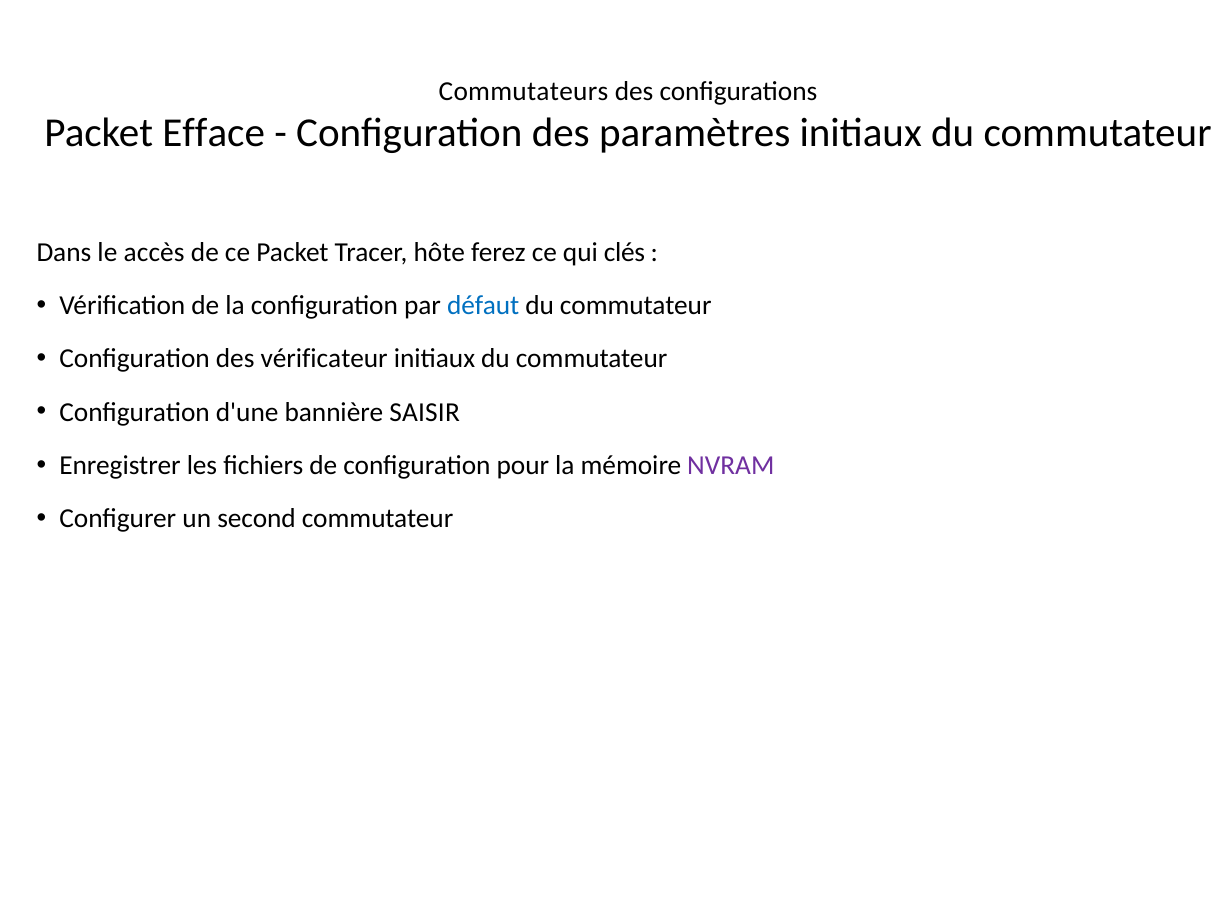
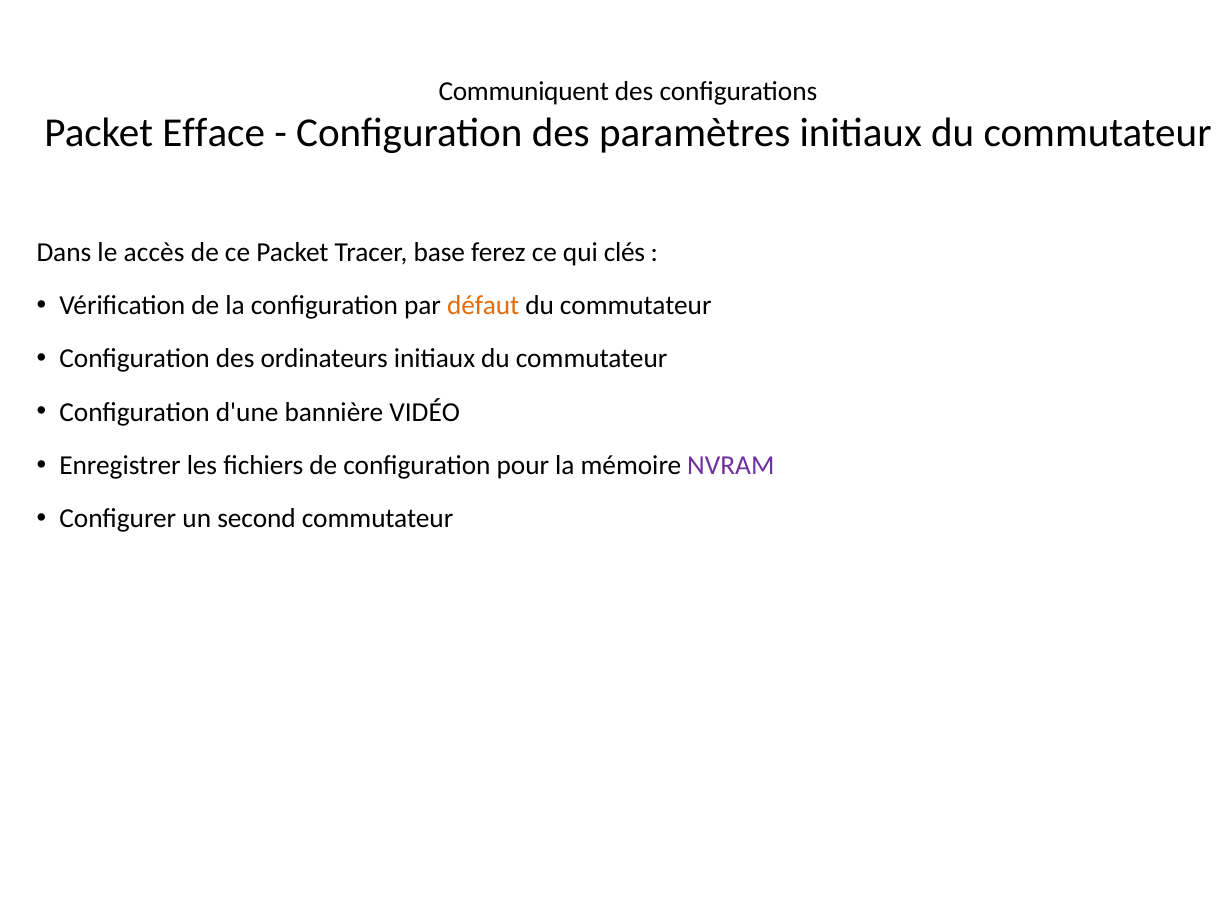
Commutateurs: Commutateurs -> Communiquent
hôte: hôte -> base
défaut colour: blue -> orange
vérificateur: vérificateur -> ordinateurs
SAISIR: SAISIR -> VIDÉO
